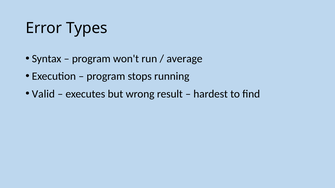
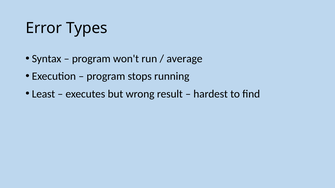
Valid: Valid -> Least
